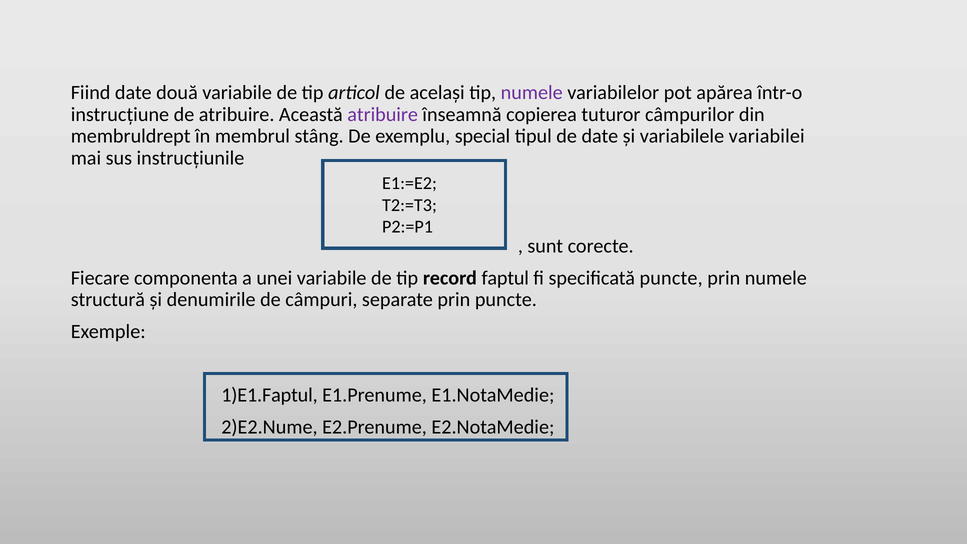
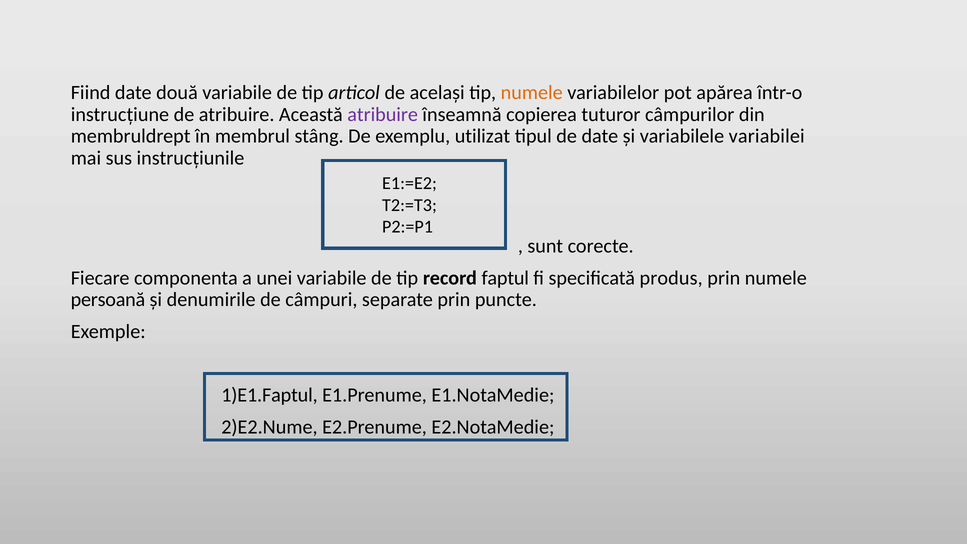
numele at (532, 93) colour: purple -> orange
special: special -> utilizat
specificată puncte: puncte -> produs
structură: structură -> persoană
